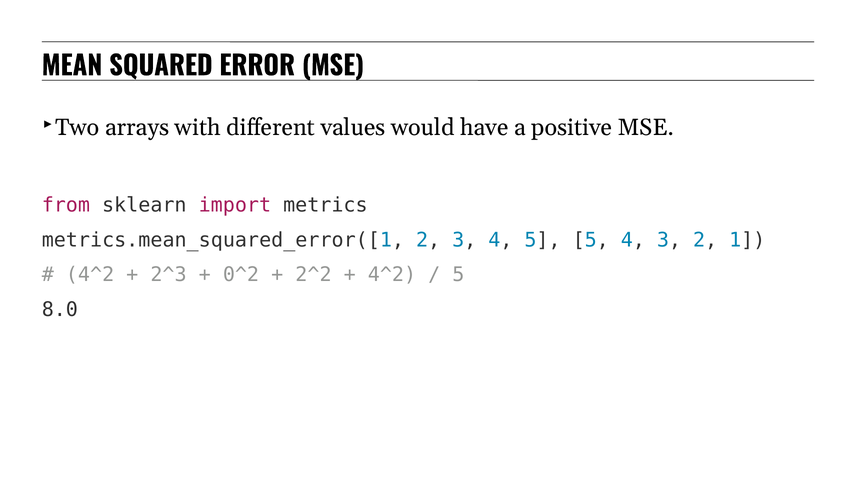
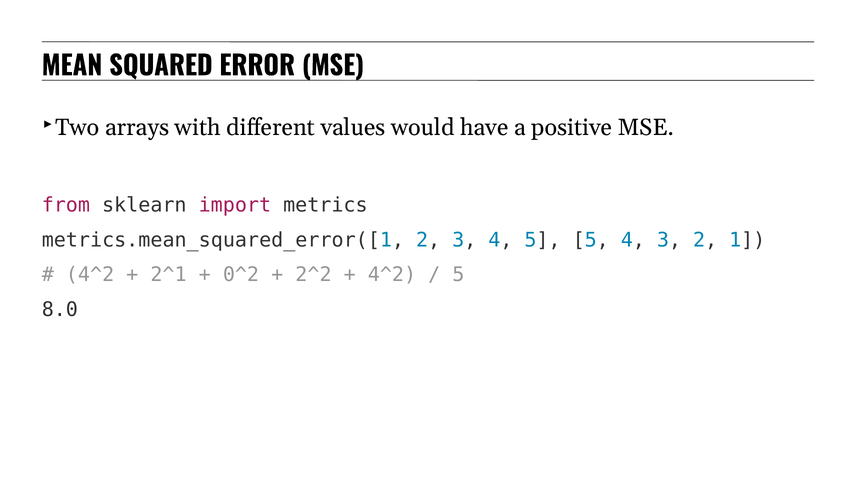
2^3: 2^3 -> 2^1
